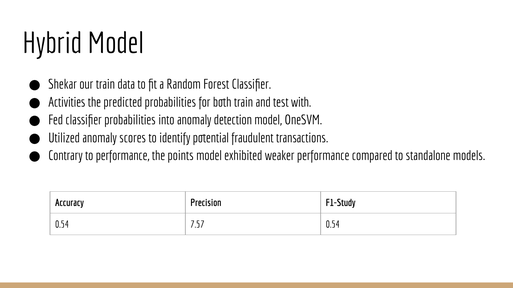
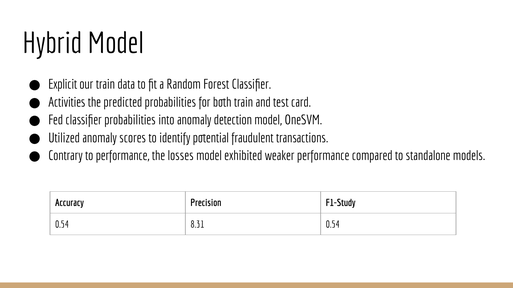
Shekar: Shekar -> Explicit
with: with -> card
points: points -> losses
7.57: 7.57 -> 8.31
